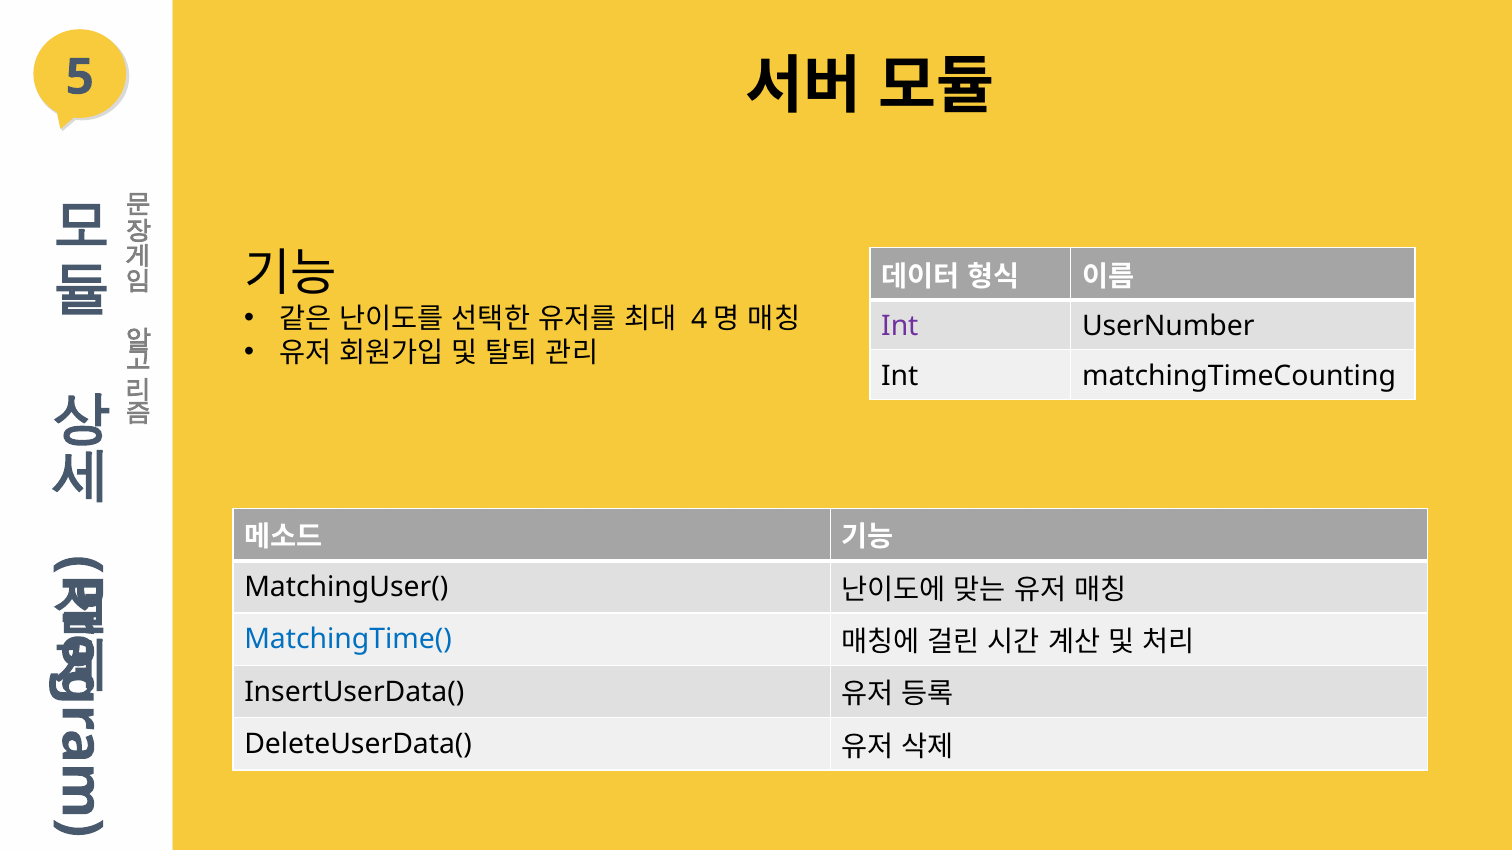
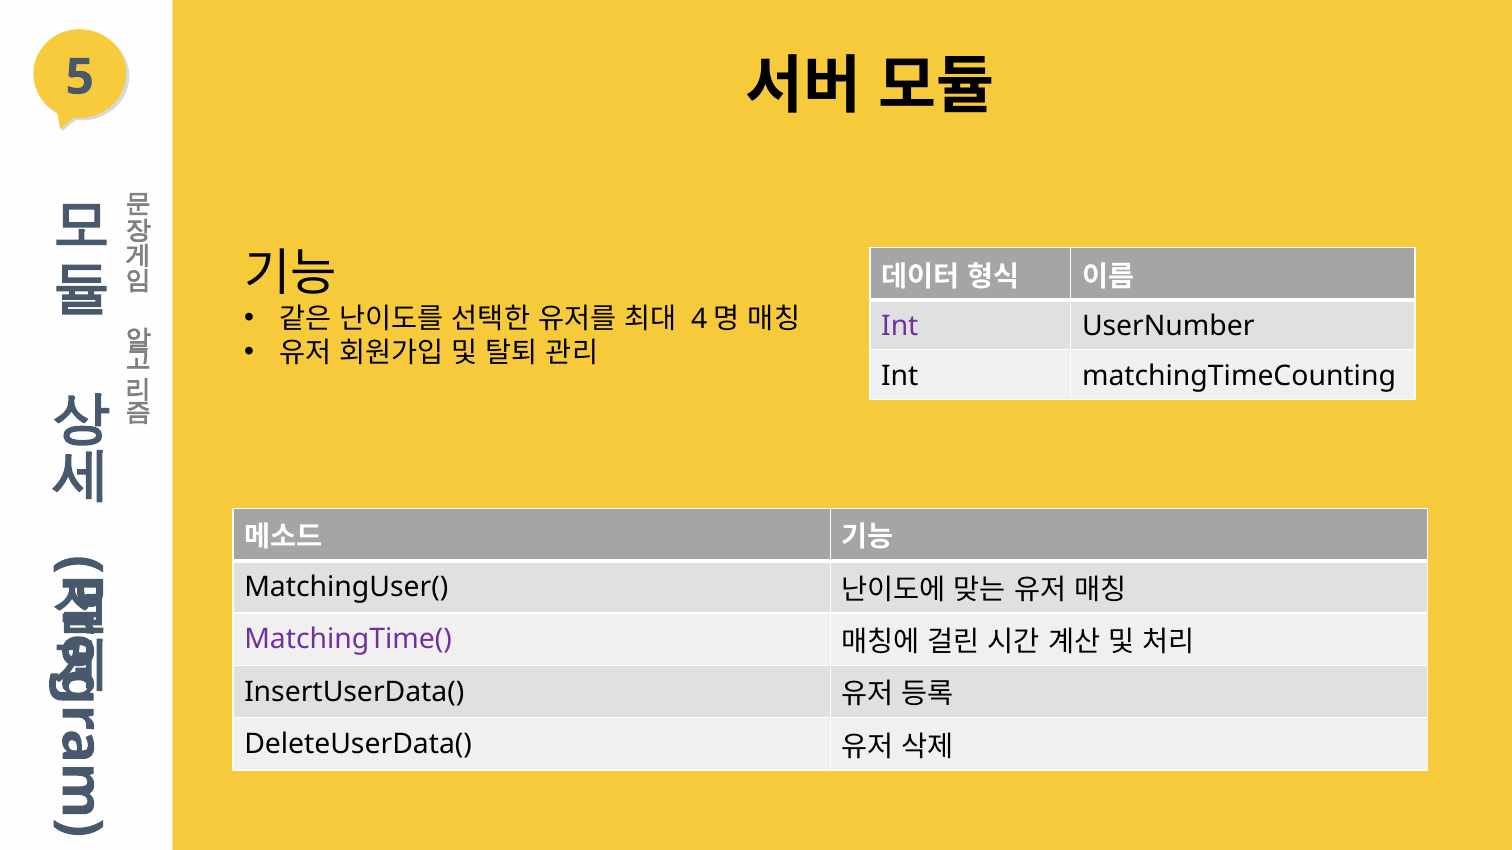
MatchingTime( colour: blue -> purple
